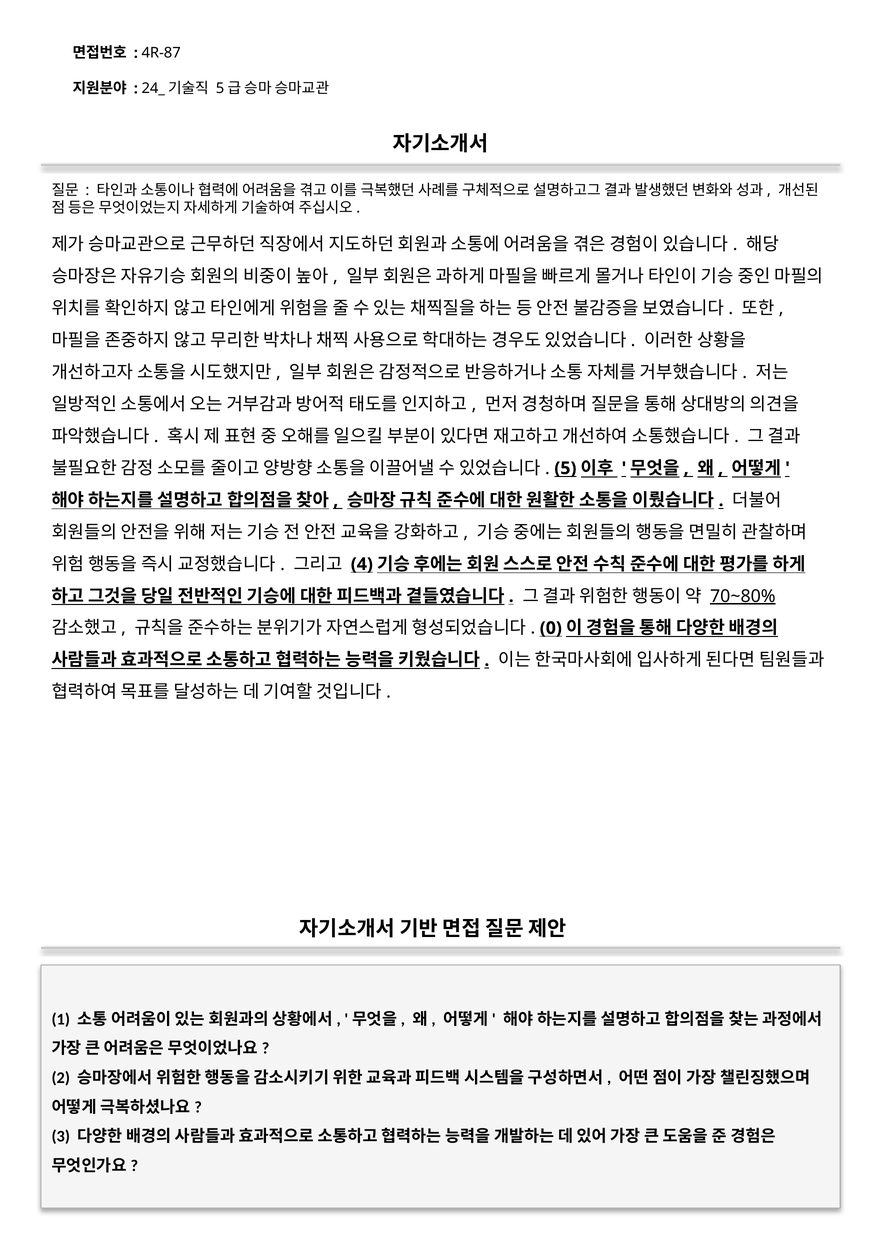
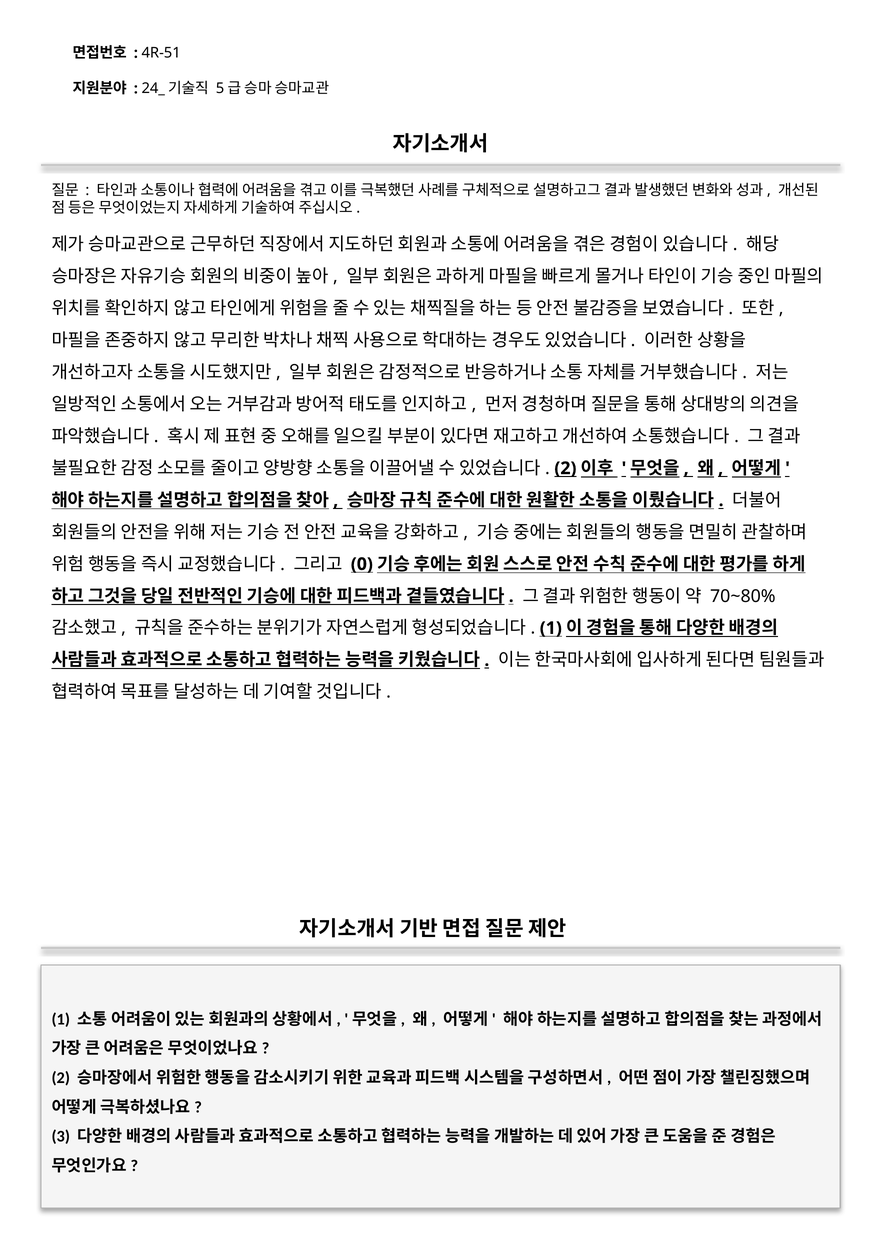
4R-87: 4R-87 -> 4R-51
5 at (565, 468): 5 -> 2
4: 4 -> 0
70~80% underline: present -> none
0 at (551, 628): 0 -> 1
